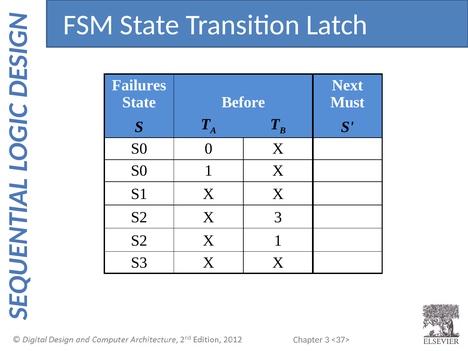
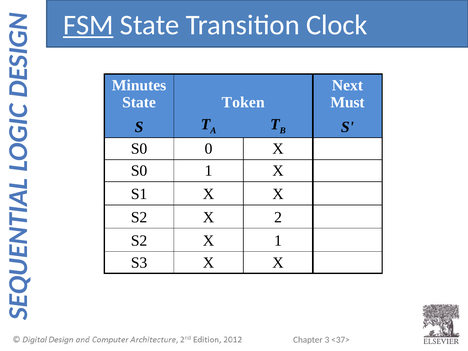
FSM underline: none -> present
Latch: Latch -> Clock
Failures: Failures -> Minutes
Before: Before -> Token
X 3: 3 -> 2
